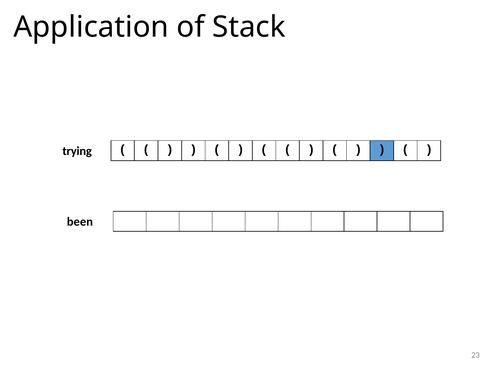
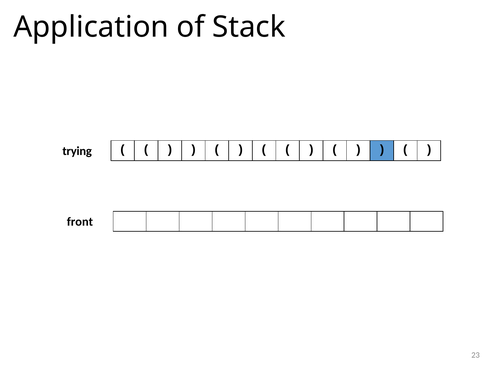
been: been -> front
